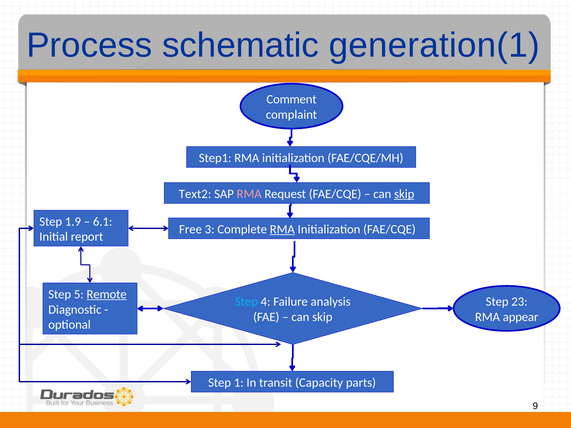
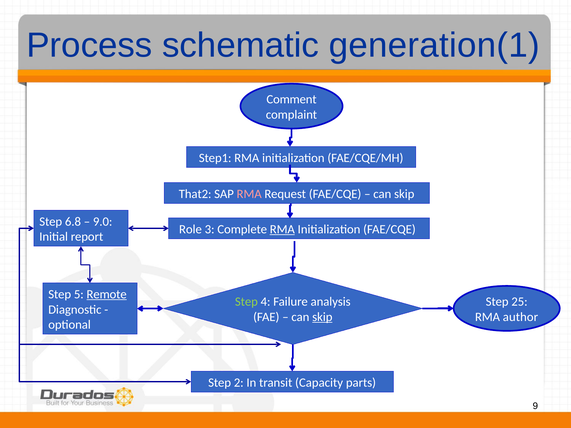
Text2: Text2 -> That2
skip at (404, 194) underline: present -> none
1.9: 1.9 -> 6.8
6.1: 6.1 -> 9.0
Free: Free -> Role
23: 23 -> 25
Step at (246, 302) colour: light blue -> light green
appear: appear -> author
skip at (322, 317) underline: none -> present
1: 1 -> 2
